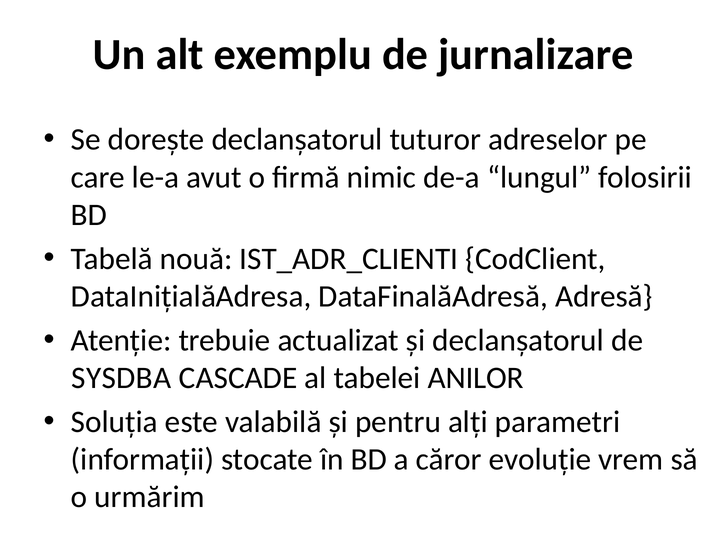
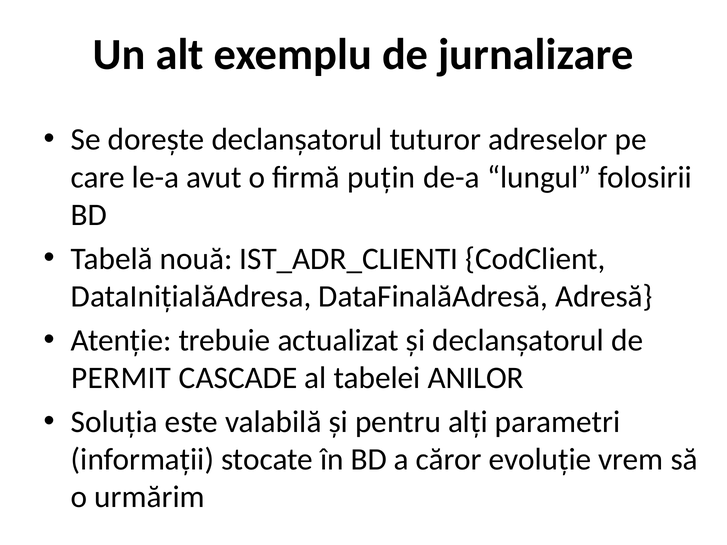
nimic: nimic -> puțin
SYSDBA: SYSDBA -> PERMIT
